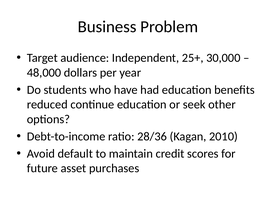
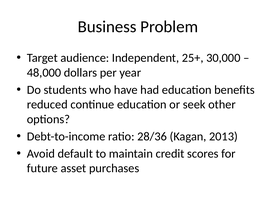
2010: 2010 -> 2013
